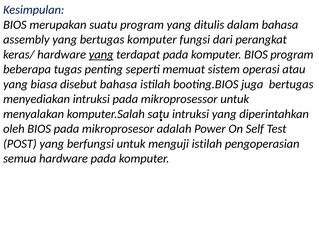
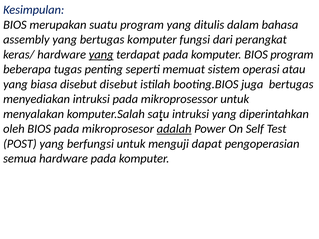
disebut bahasa: bahasa -> disebut
adalah underline: none -> present
menguji istilah: istilah -> dapat
